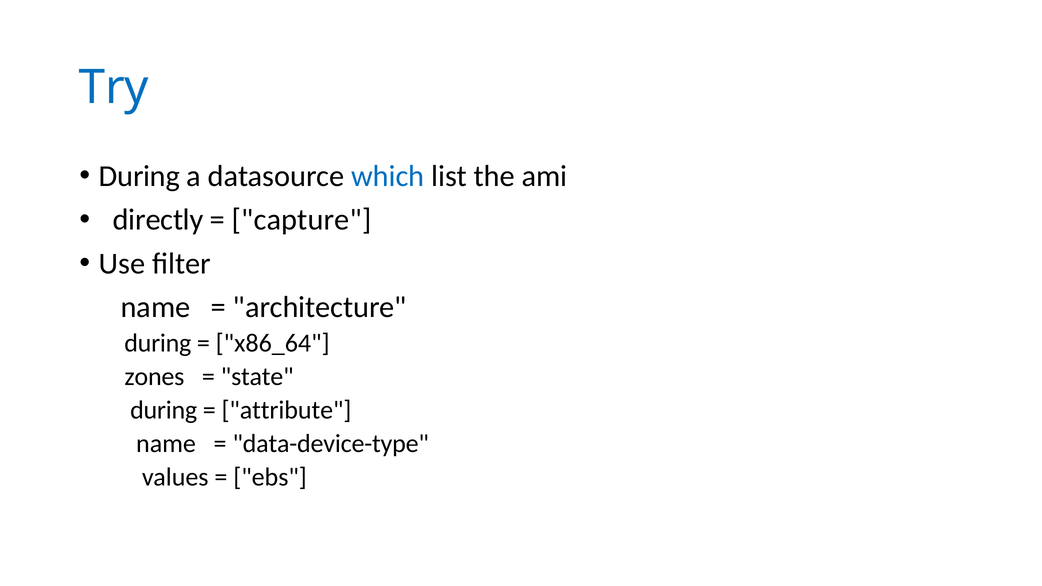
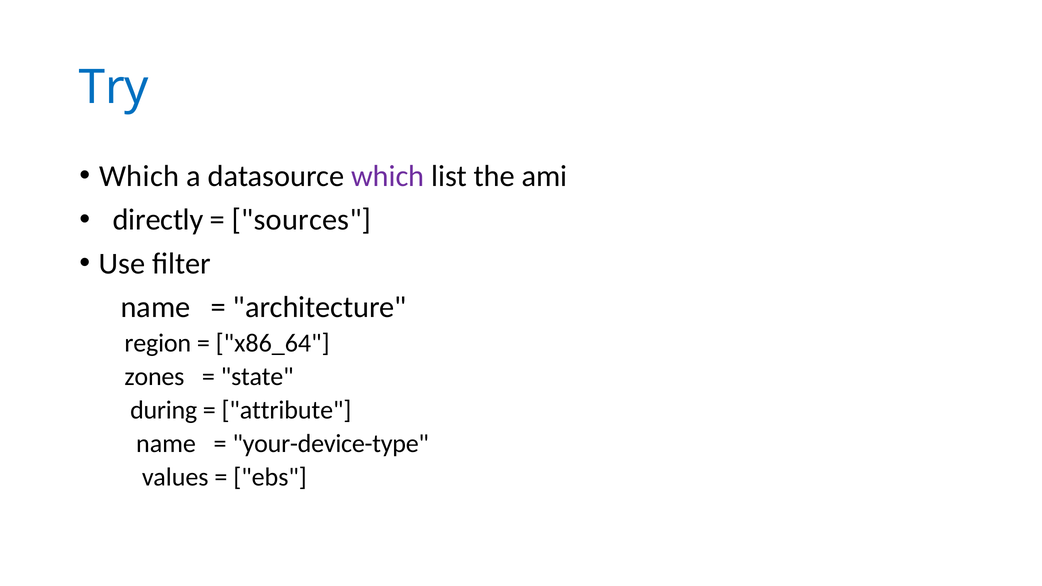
During at (139, 176): During -> Which
which at (388, 176) colour: blue -> purple
capture: capture -> sources
during at (158, 343): during -> region
data-device-type: data-device-type -> your-device-type
